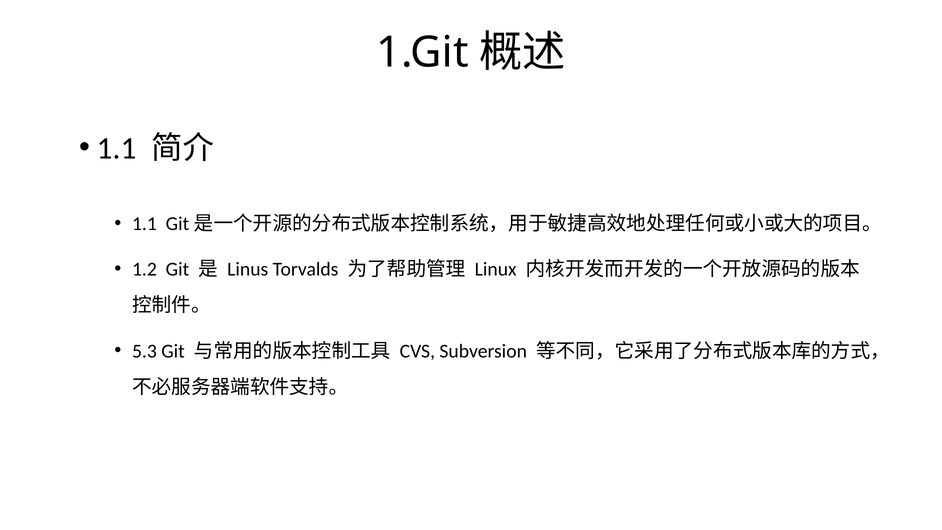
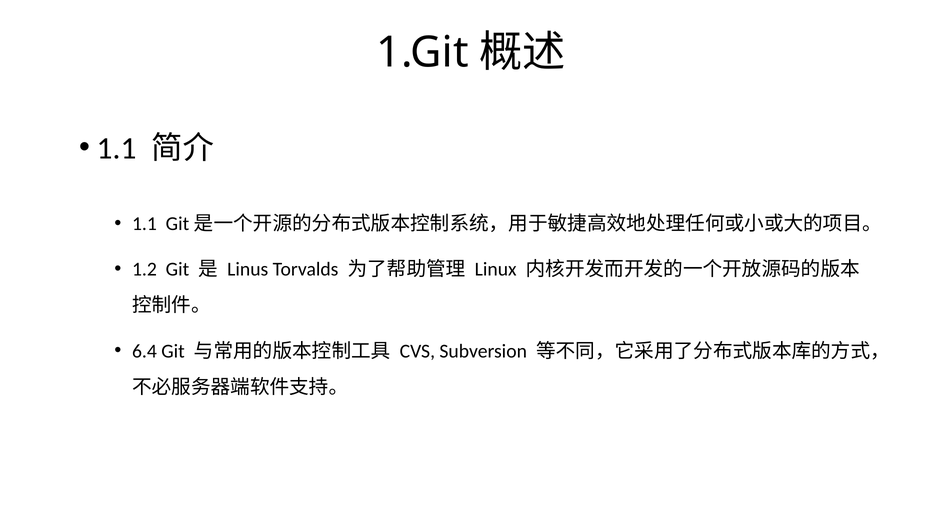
5.3: 5.3 -> 6.4
